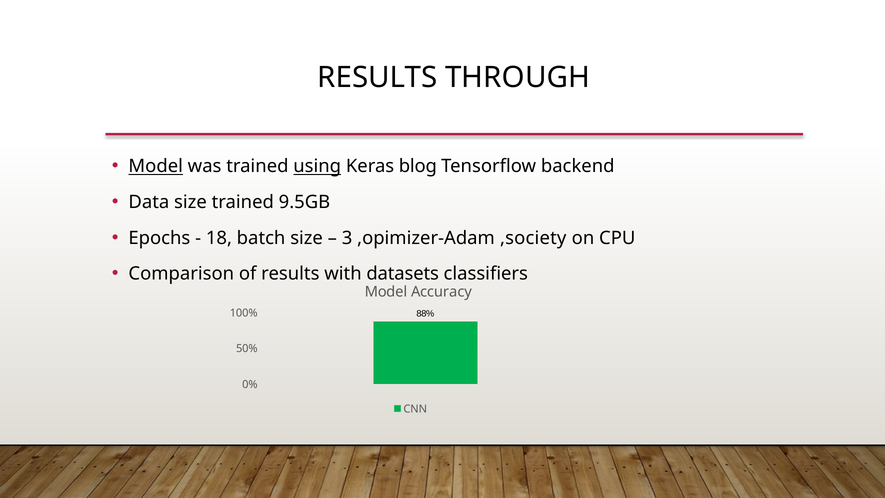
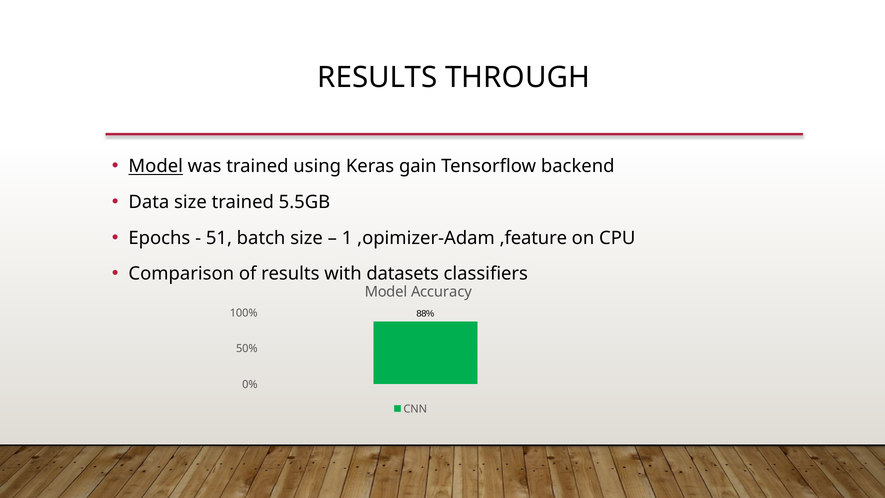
using underline: present -> none
blog: blog -> gain
9.5GB: 9.5GB -> 5.5GB
18: 18 -> 51
3: 3 -> 1
,society: ,society -> ,feature
